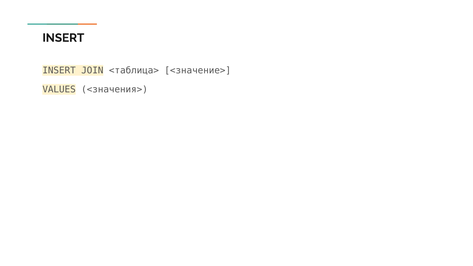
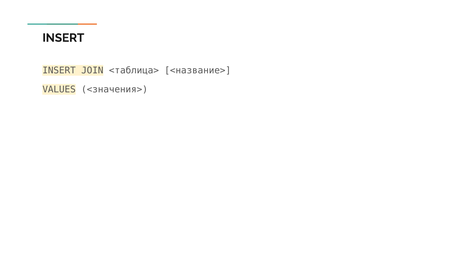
<значение>: <значение> -> <название>
